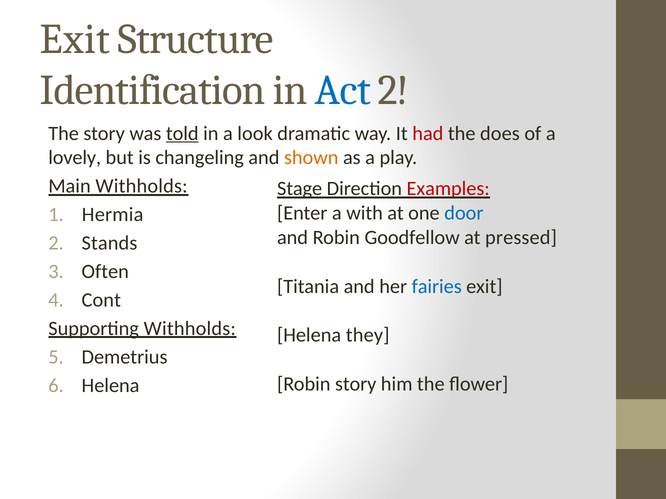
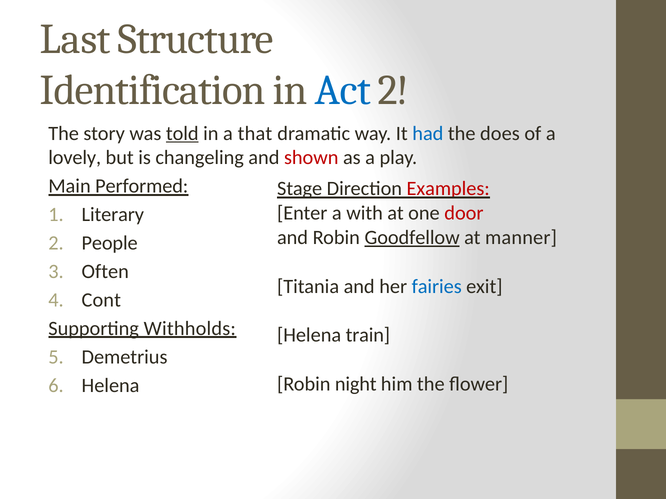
Exit at (75, 39): Exit -> Last
look: look -> that
had colour: red -> blue
shown colour: orange -> red
Main Withholds: Withholds -> Performed
door colour: blue -> red
Hermia: Hermia -> Literary
Goodfellow underline: none -> present
pressed: pressed -> manner
Stands: Stands -> People
they: they -> train
Robin story: story -> night
